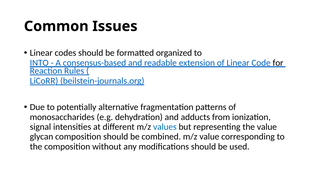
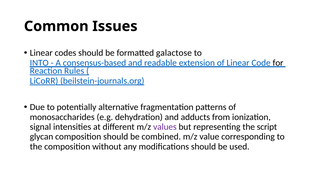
organized: organized -> galactose
values colour: blue -> purple
the value: value -> script
